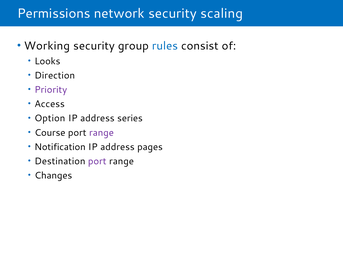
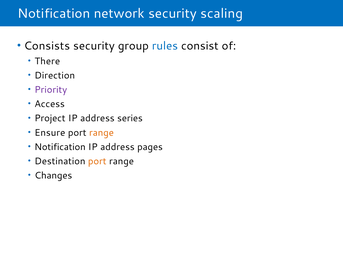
Permissions at (54, 14): Permissions -> Notification
Working: Working -> Consists
Looks: Looks -> There
Option: Option -> Project
Course: Course -> Ensure
range at (101, 133) colour: purple -> orange
port at (97, 161) colour: purple -> orange
